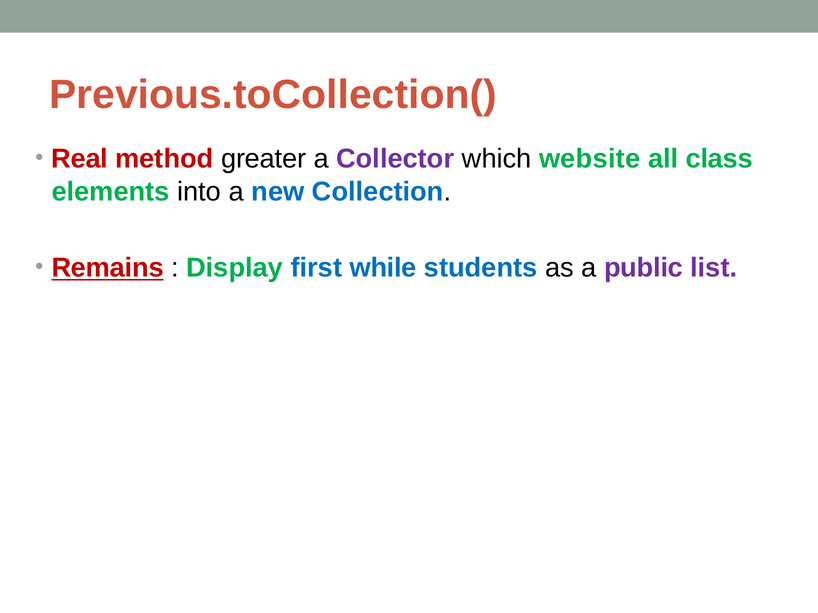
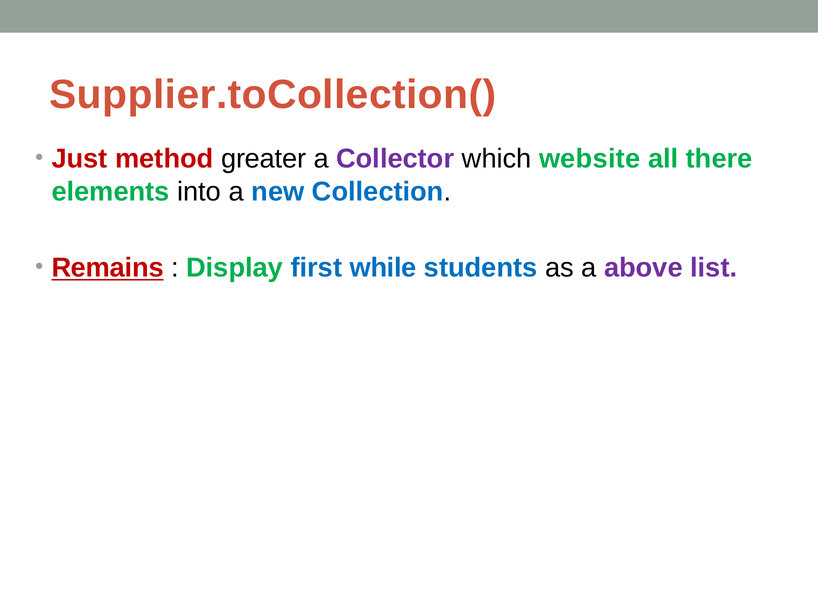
Previous.toCollection(: Previous.toCollection( -> Supplier.toCollection(
Real: Real -> Just
class: class -> there
public: public -> above
